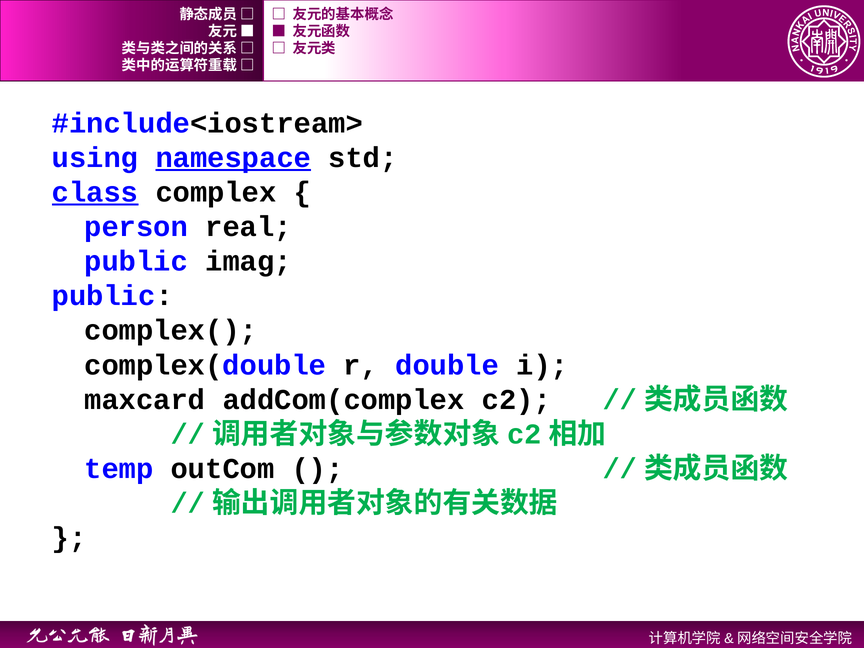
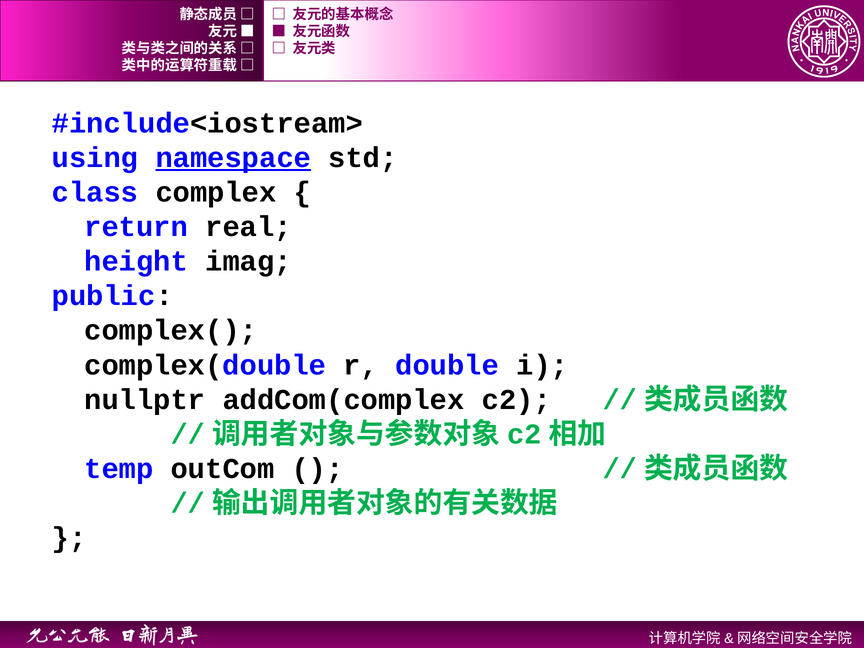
class underline: present -> none
person: person -> return
public at (136, 261): public -> height
maxcard: maxcard -> nullptr
